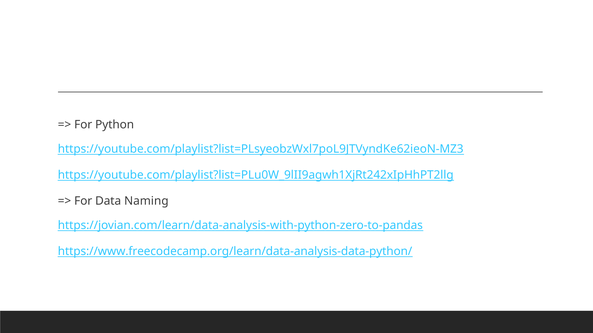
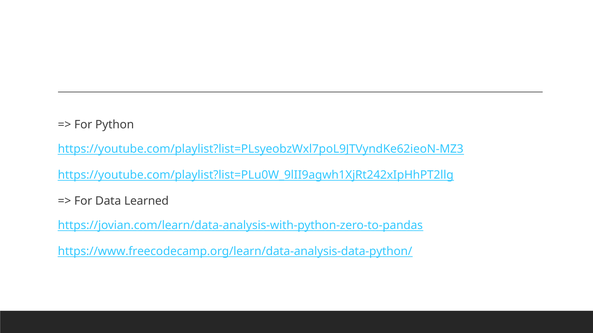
Naming: Naming -> Learned
